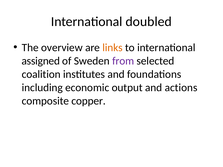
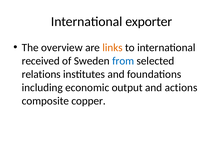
doubled: doubled -> exporter
assigned: assigned -> received
from colour: purple -> blue
coalition: coalition -> relations
